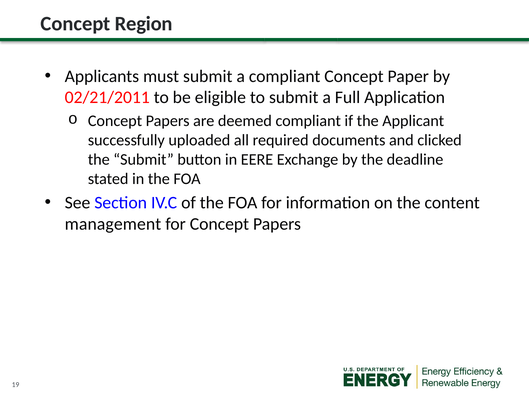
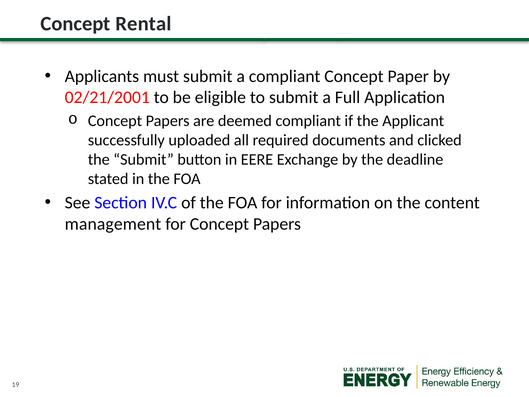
Region: Region -> Rental
02/21/2011: 02/21/2011 -> 02/21/2001
